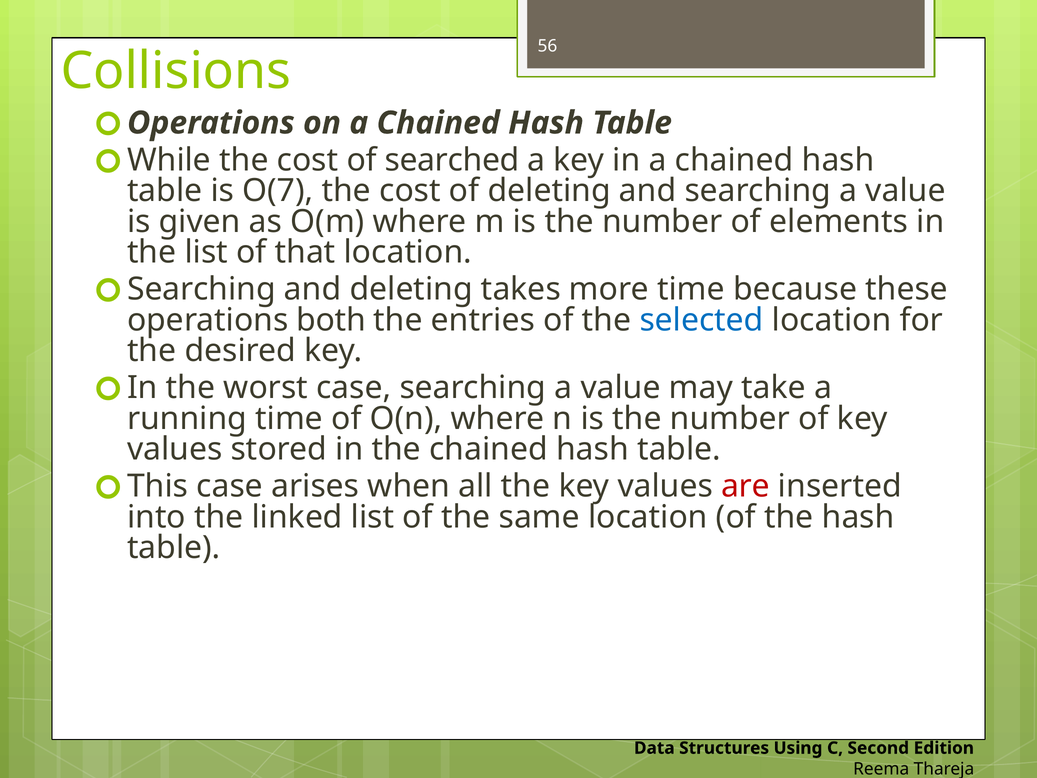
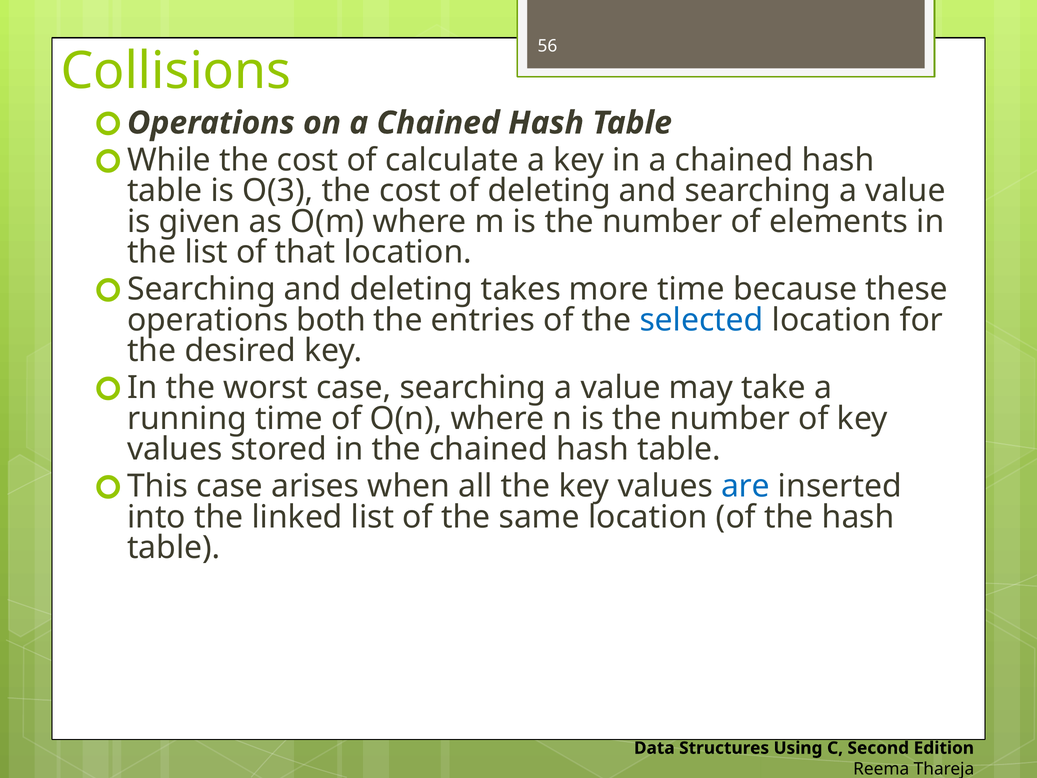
searched: searched -> calculate
O(7: O(7 -> O(3
are colour: red -> blue
